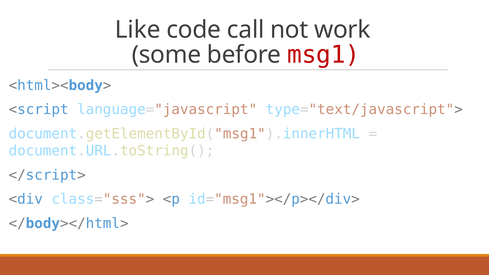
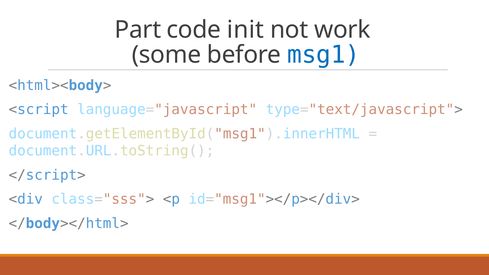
Like: Like -> Part
call: call -> init
msg1 colour: red -> blue
